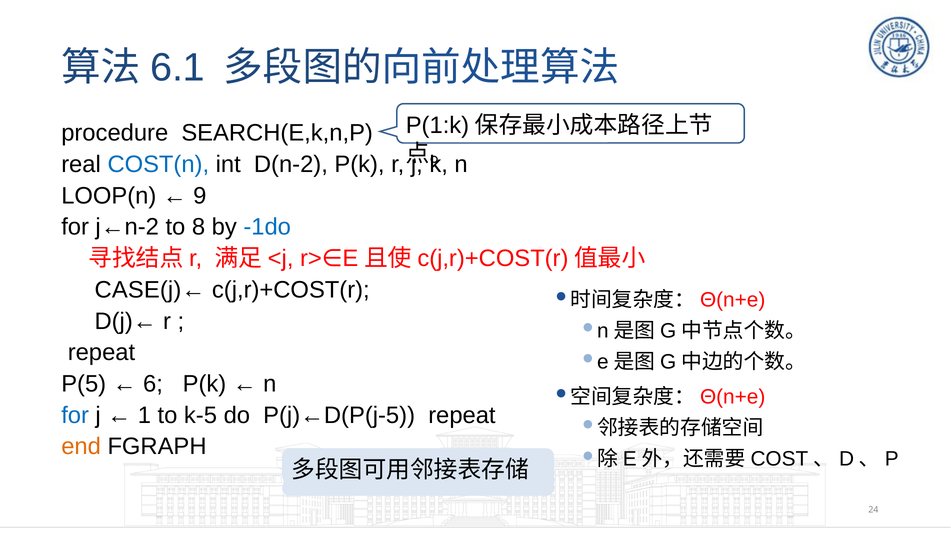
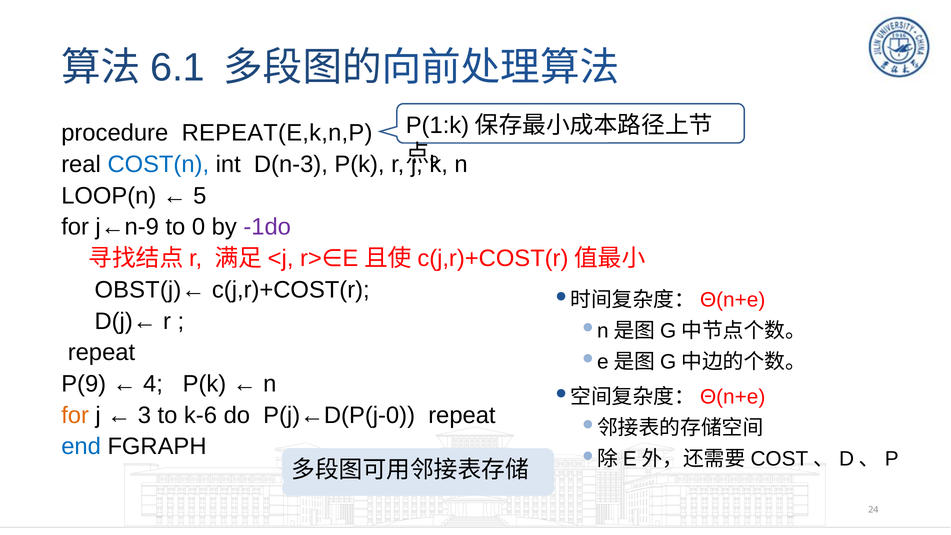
SEARCH(E,k,n,P: SEARCH(E,k,n,P -> REPEAT(E,k,n,P
D(n-2: D(n-2 -> D(n-3
9: 9 -> 5
j←n-2: j←n-2 -> j←n-9
8: 8 -> 0
-1do colour: blue -> purple
CASE(j)←: CASE(j)← -> OBST(j)←
P(5: P(5 -> P(9
6: 6 -> 4
for at (75, 415) colour: blue -> orange
1: 1 -> 3
k-5: k-5 -> k-6
P(j)←D(P(j-5: P(j)←D(P(j-5 -> P(j)←D(P(j-0
end colour: orange -> blue
